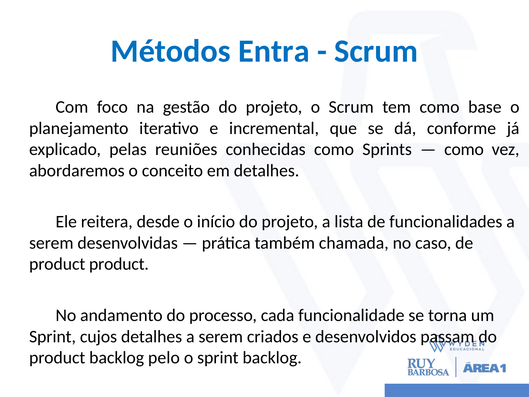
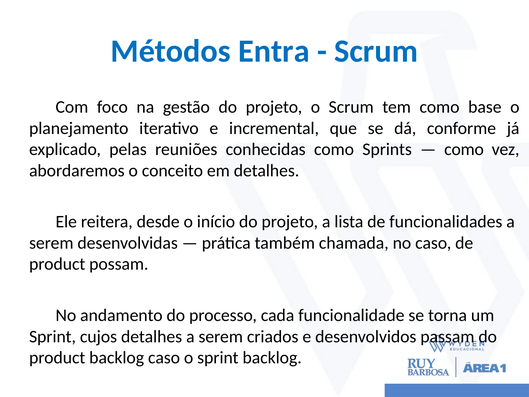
product product: product -> possam
backlog pelo: pelo -> caso
